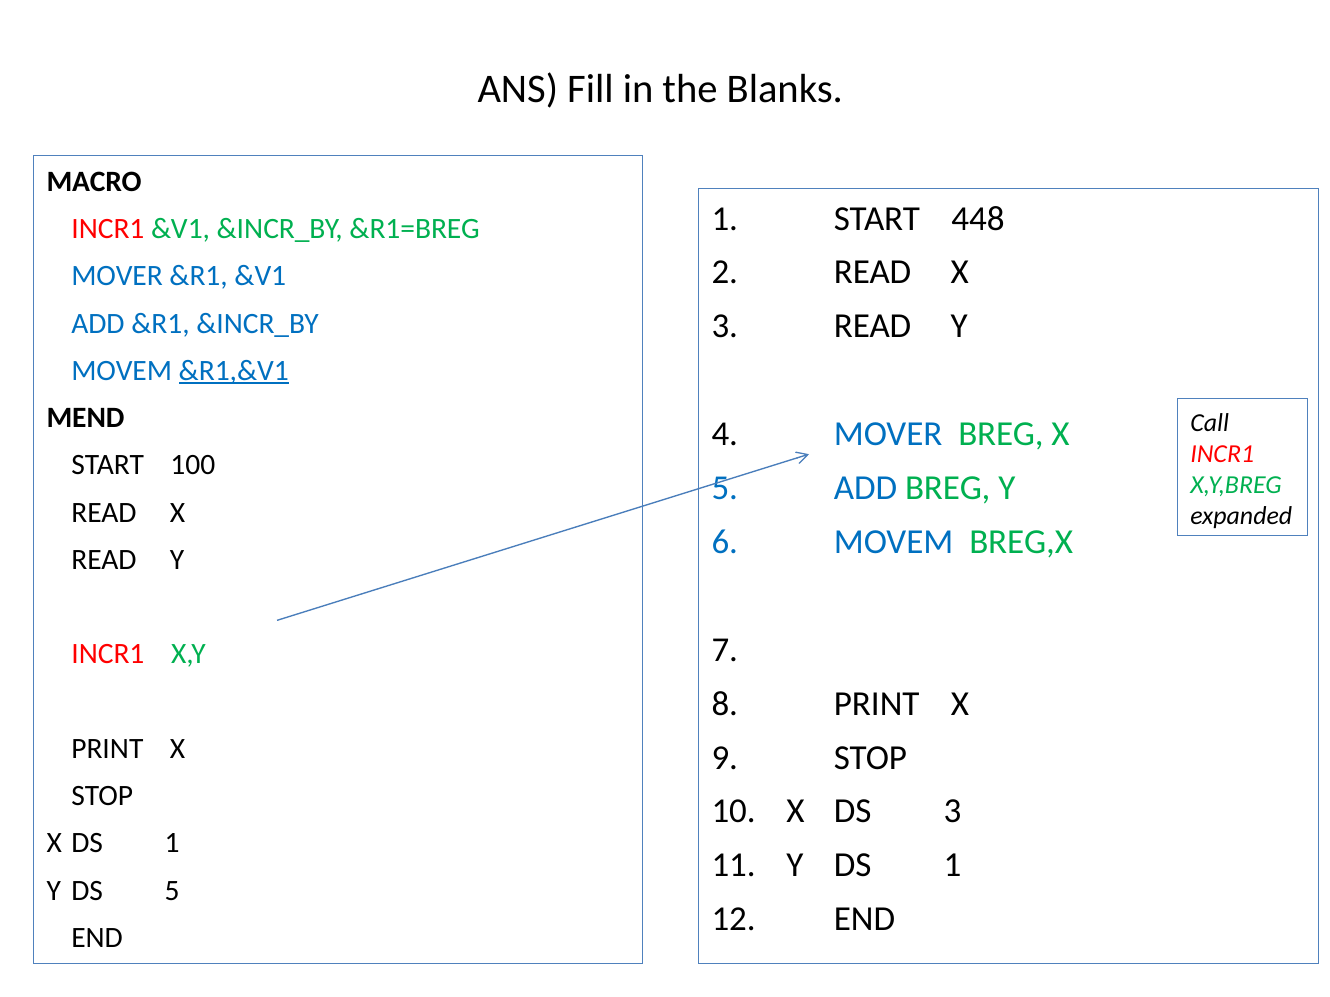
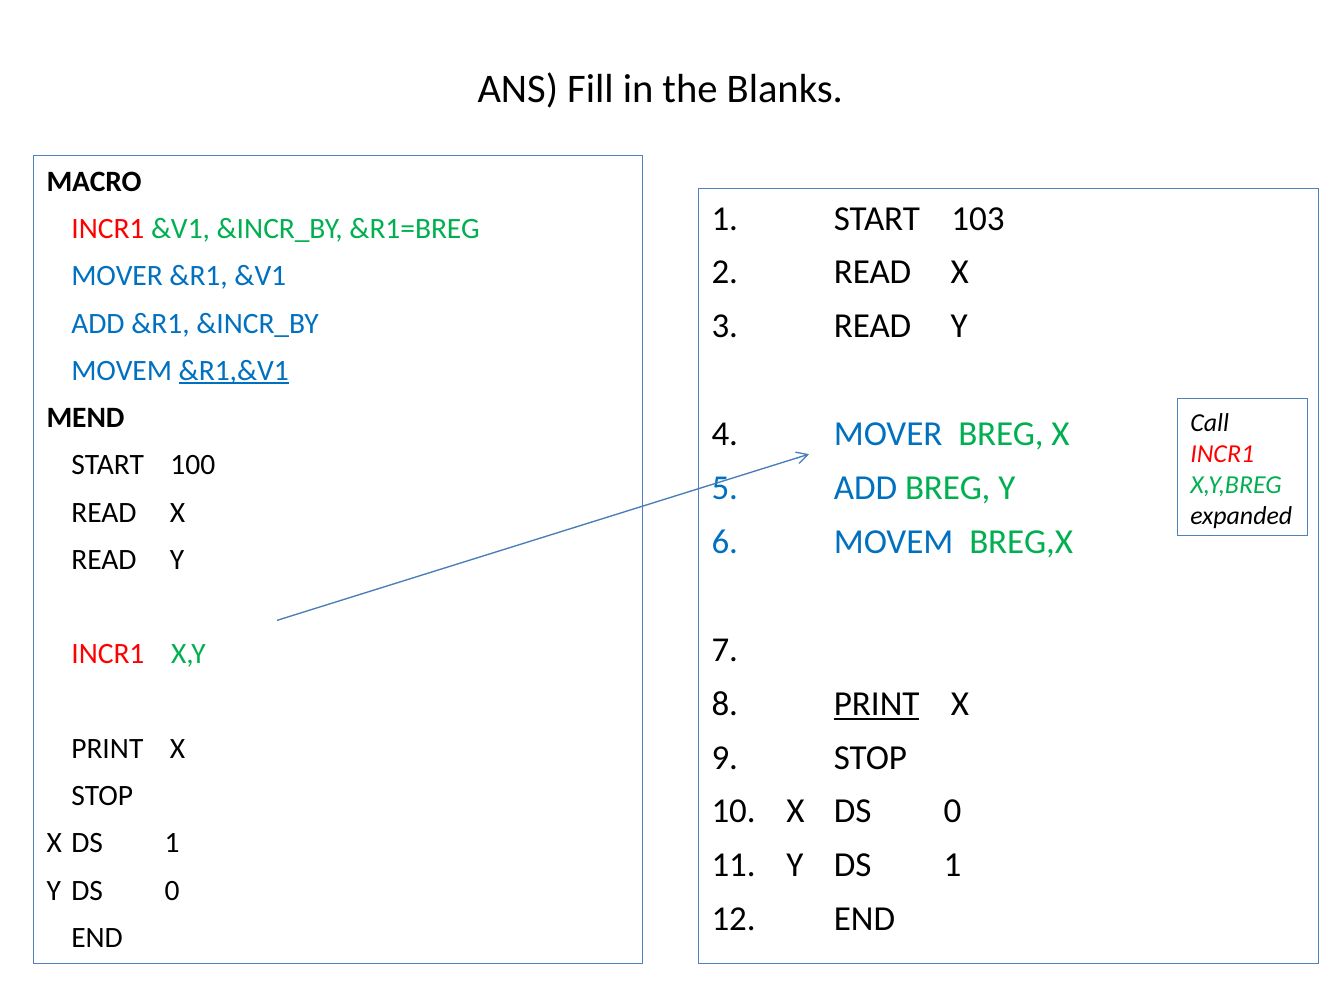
448: 448 -> 103
PRINT at (877, 704) underline: none -> present
X DS 3: 3 -> 0
Y DS 5: 5 -> 0
